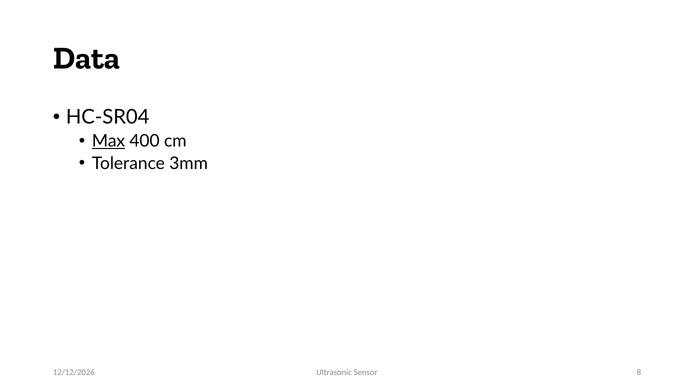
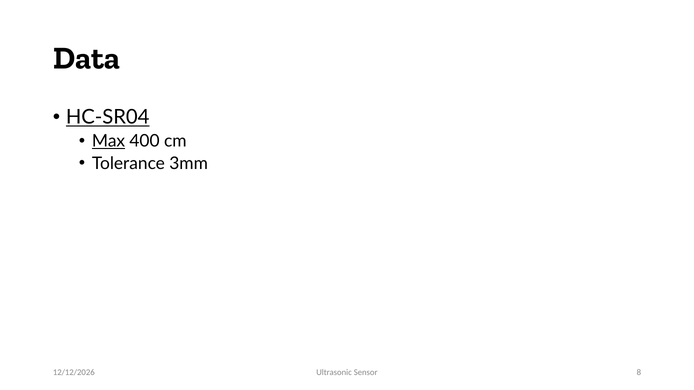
HC-SR04 underline: none -> present
